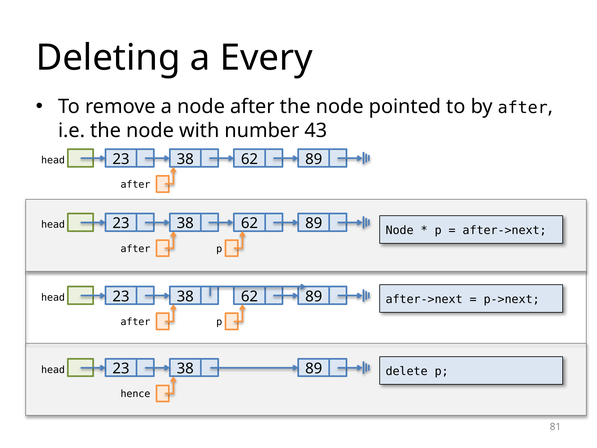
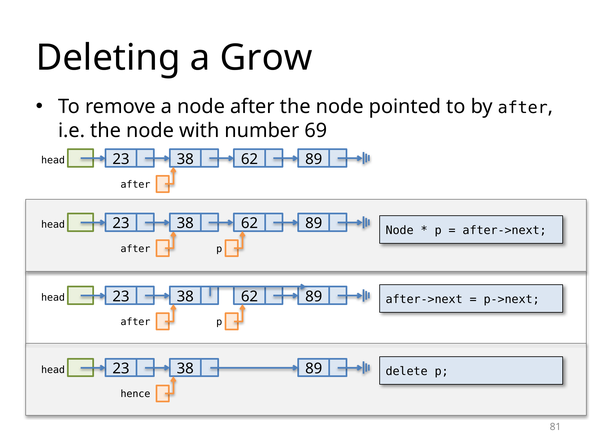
Every: Every -> Grow
43: 43 -> 69
